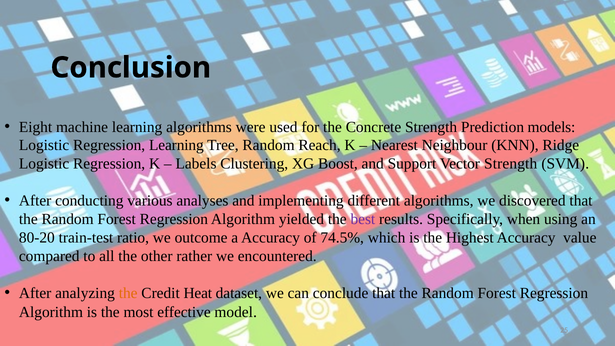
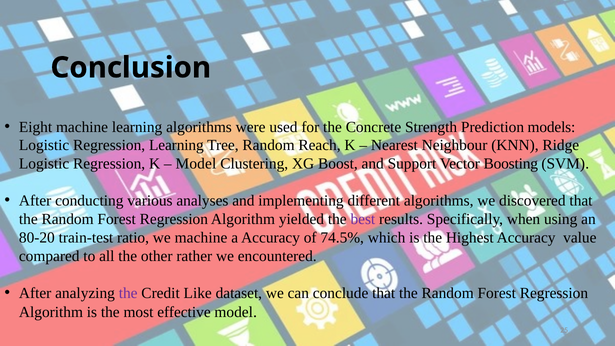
Labels at (196, 164): Labels -> Model
Vector Strength: Strength -> Boosting
we outcome: outcome -> machine
the at (128, 293) colour: orange -> purple
Heat: Heat -> Like
